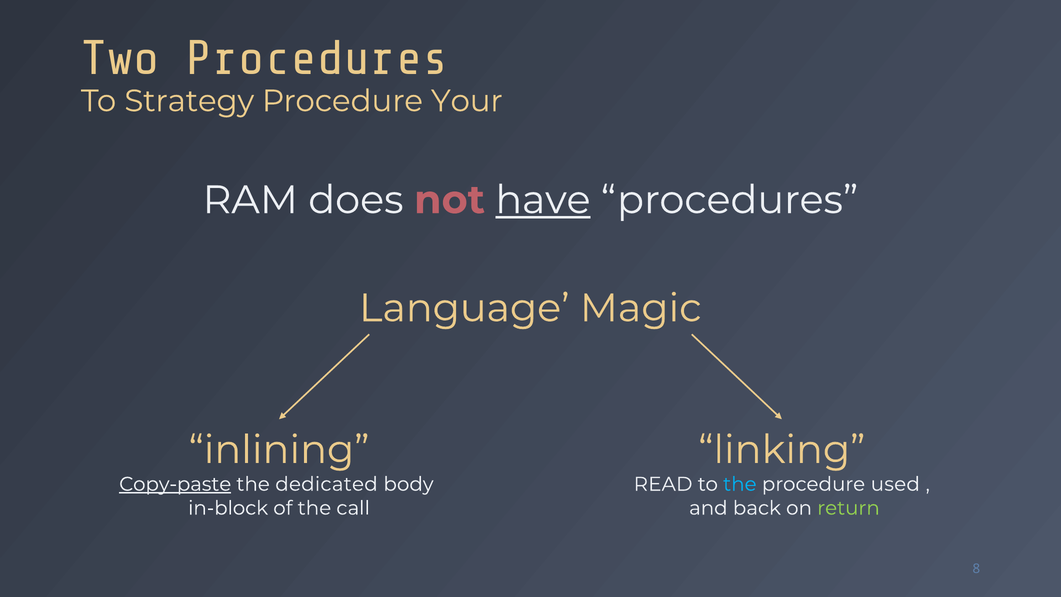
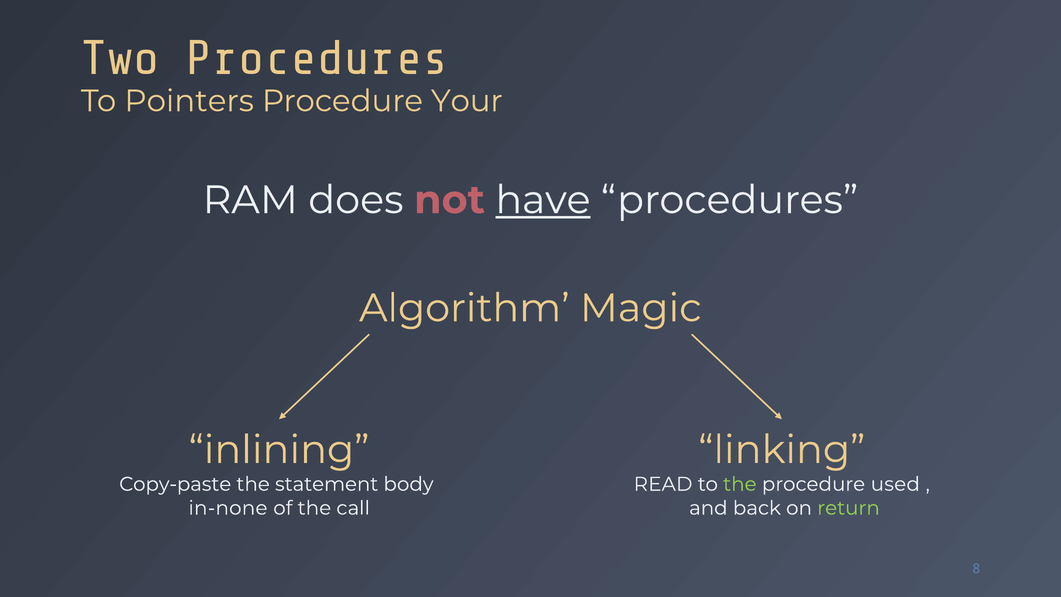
Strategy: Strategy -> Pointers
Language: Language -> Algorithm
Copy-paste underline: present -> none
dedicated: dedicated -> statement
the at (740, 484) colour: light blue -> light green
in-block: in-block -> in-none
